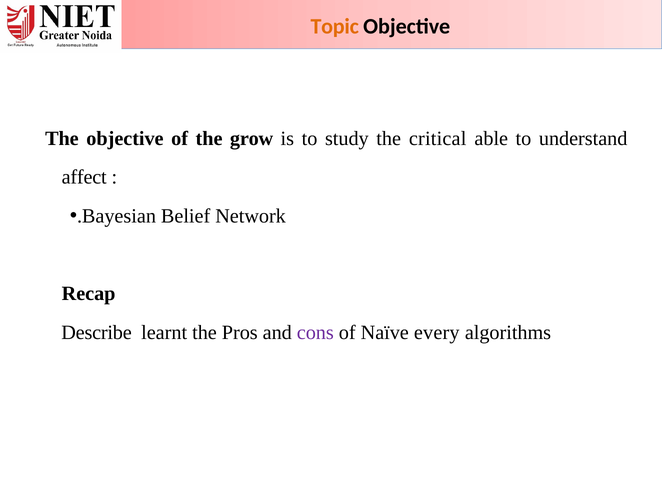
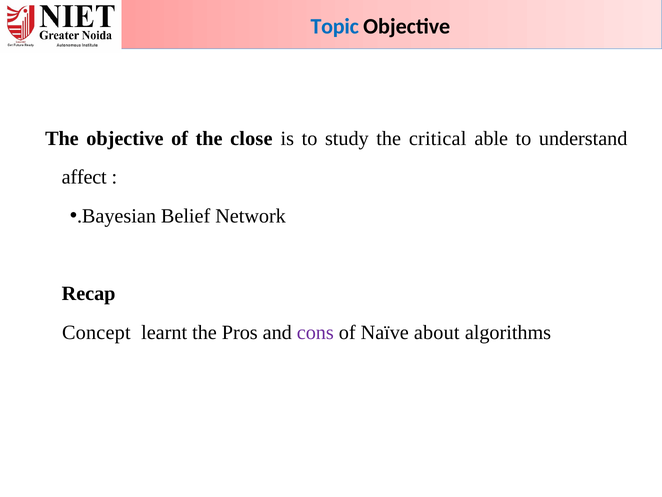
Topic colour: orange -> blue
grow: grow -> close
Describe: Describe -> Concept
every: every -> about
